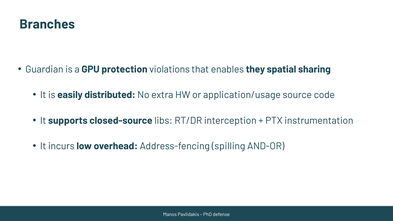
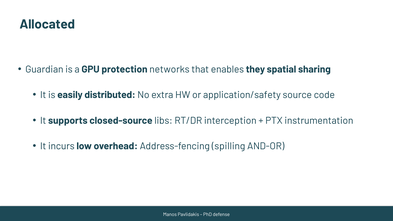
Branches: Branches -> Allocated
violations: violations -> networks
application/usage: application/usage -> application/safety
